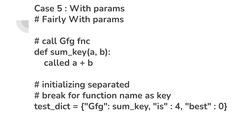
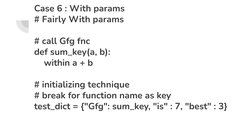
5: 5 -> 6
called: called -> within
separated: separated -> technique
4: 4 -> 7
0: 0 -> 3
